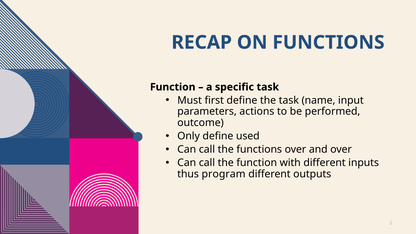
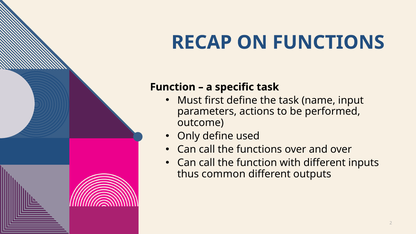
program: program -> common
